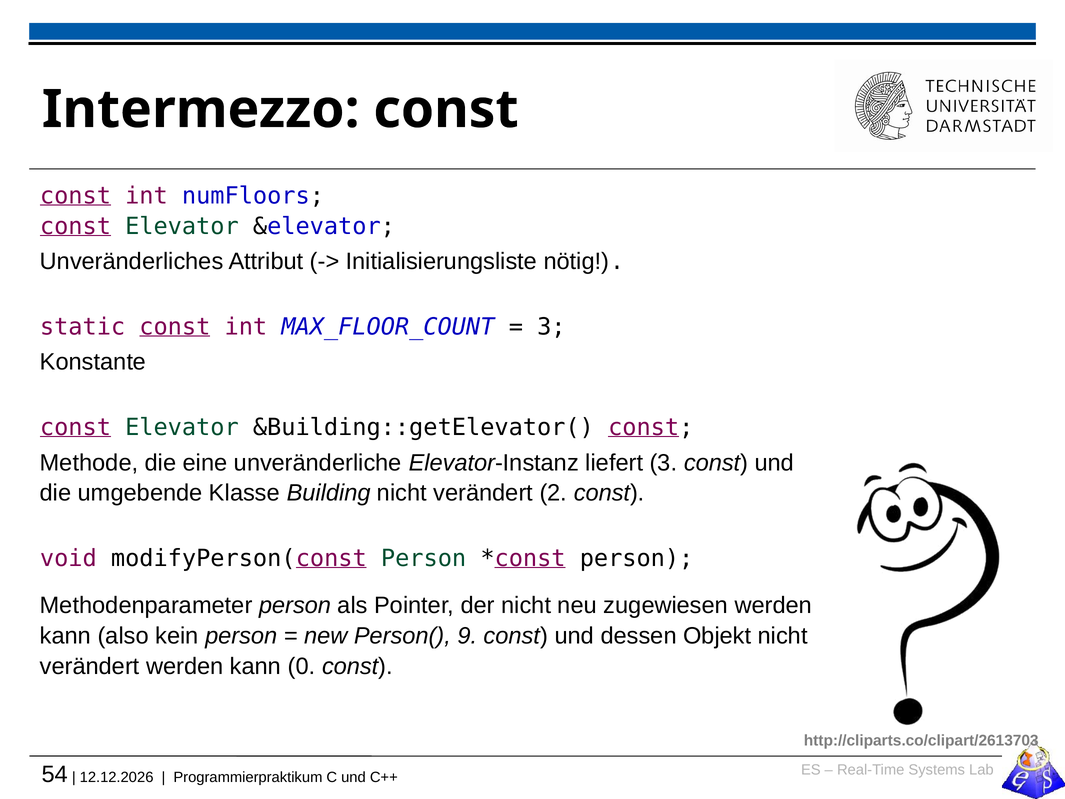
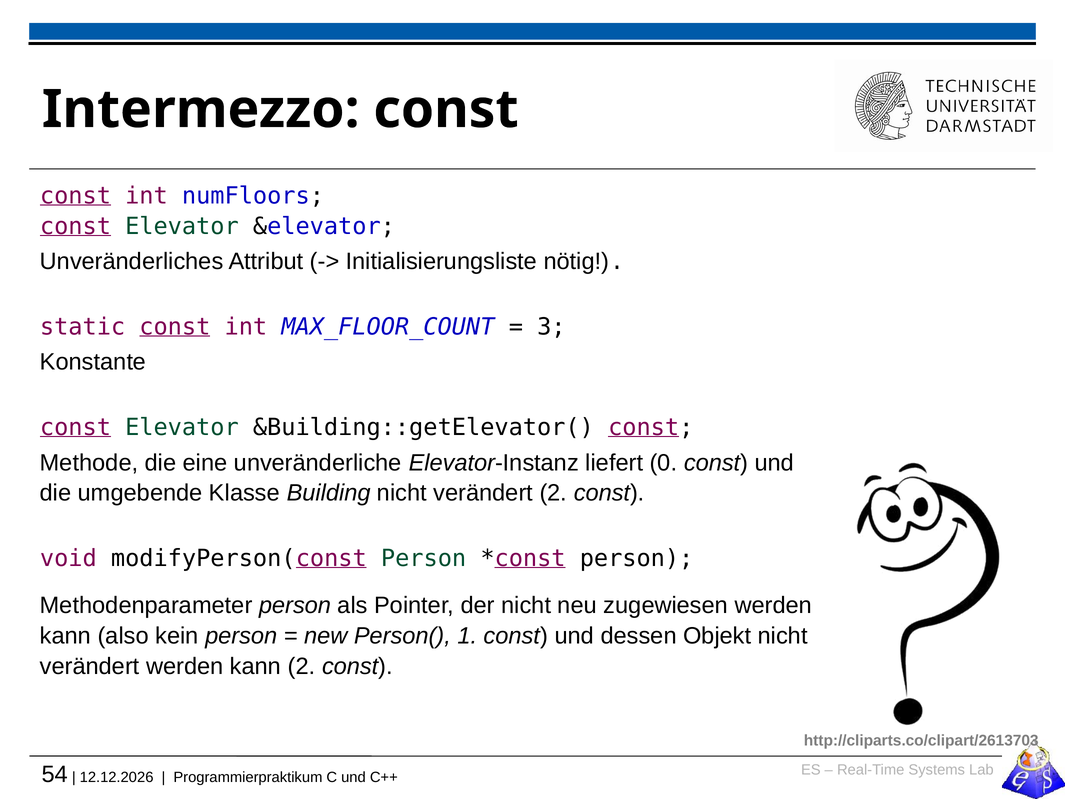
liefert 3: 3 -> 0
9: 9 -> 1
kann 0: 0 -> 2
